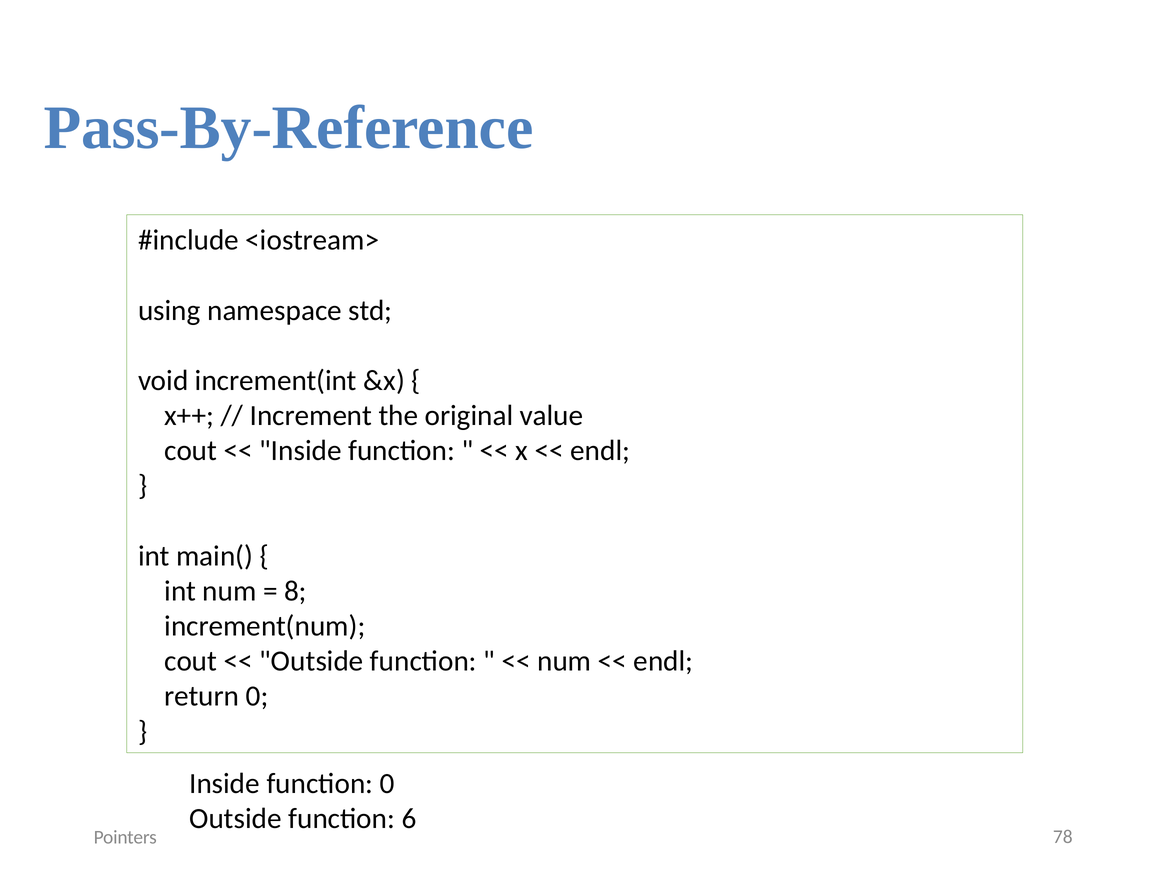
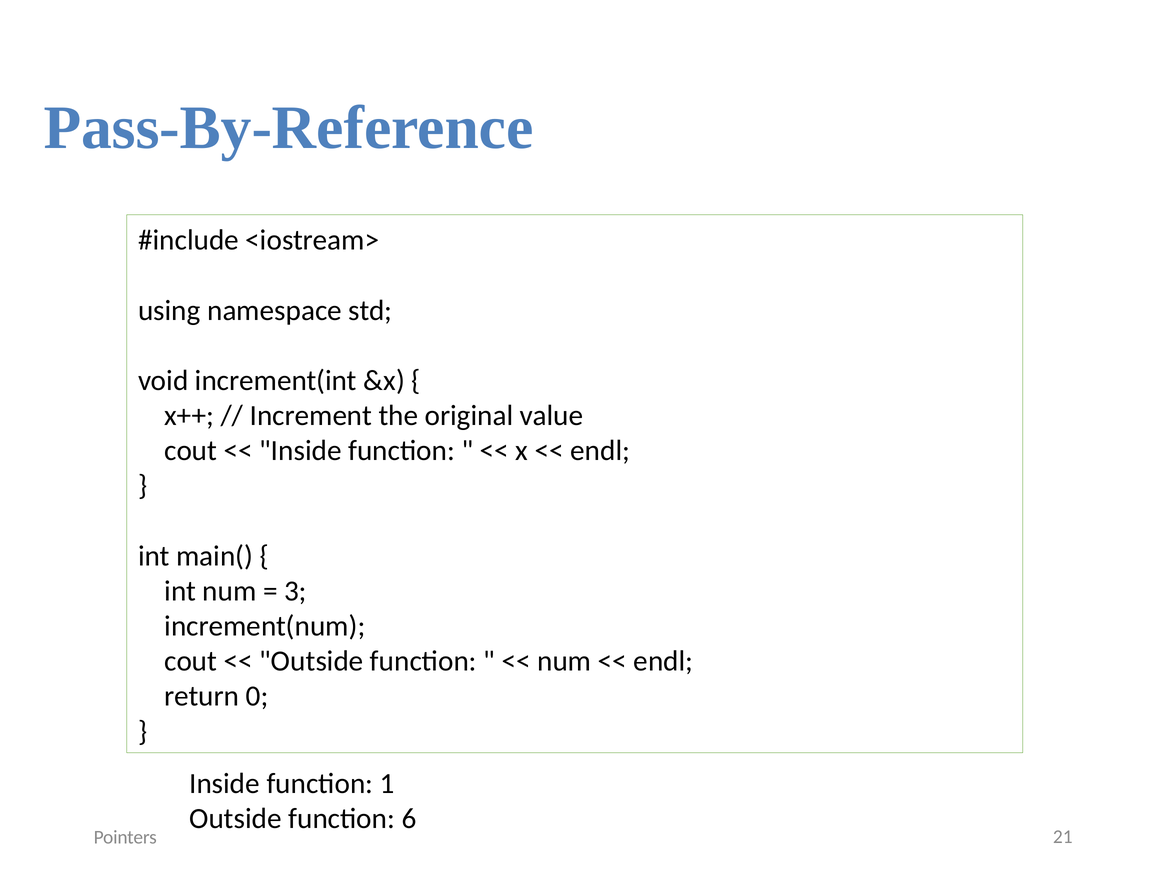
8: 8 -> 3
function 0: 0 -> 1
78: 78 -> 21
